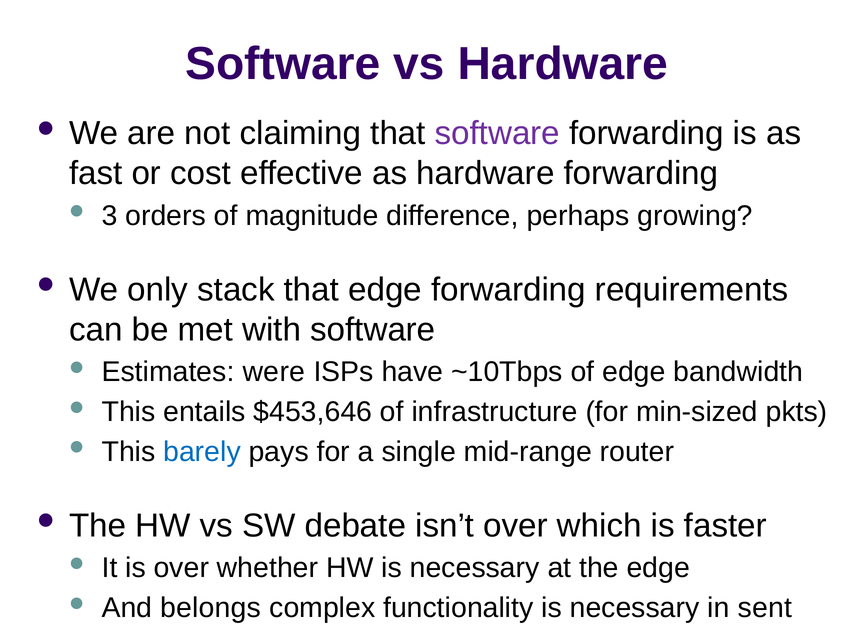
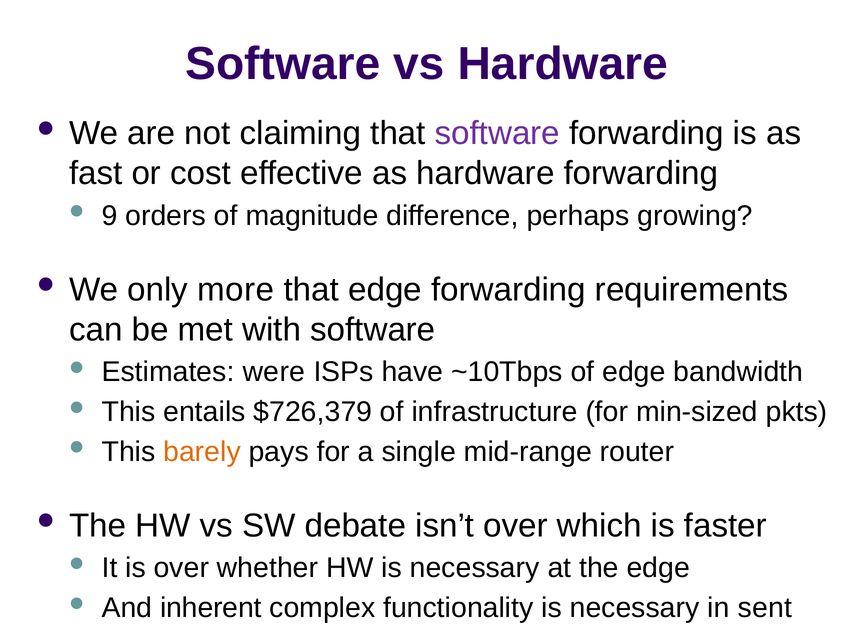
3: 3 -> 9
stack: stack -> more
$453,646: $453,646 -> $726,379
barely colour: blue -> orange
belongs: belongs -> inherent
